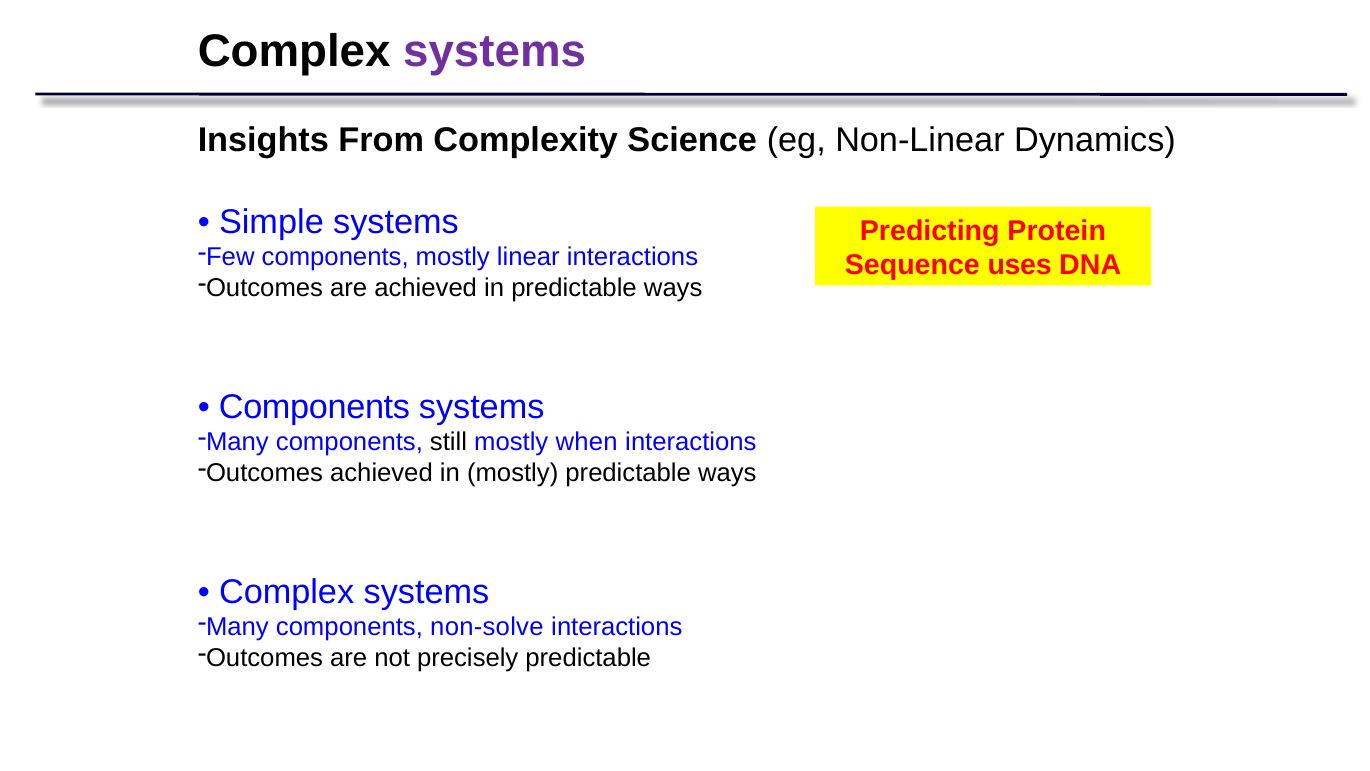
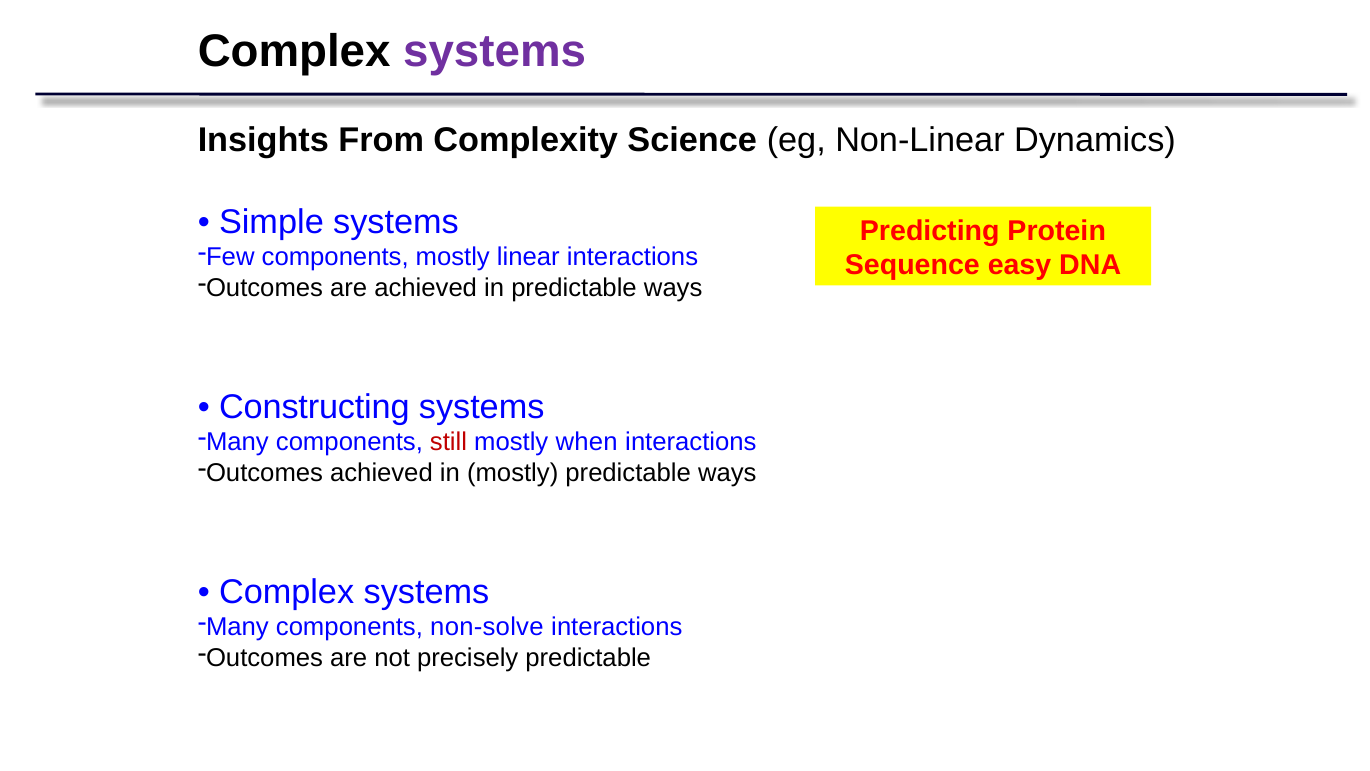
uses: uses -> easy
Components at (314, 407): Components -> Constructing
still colour: black -> red
